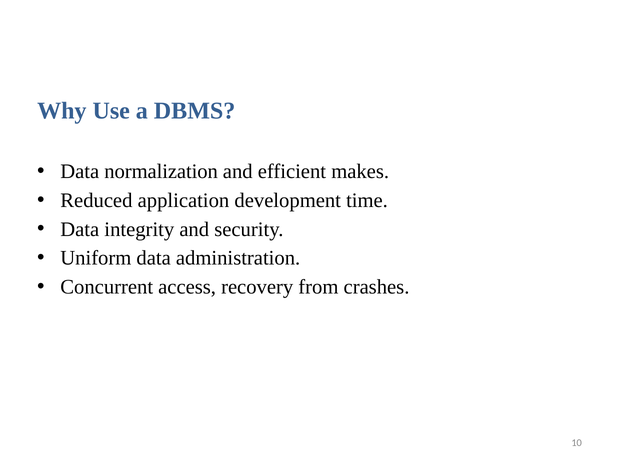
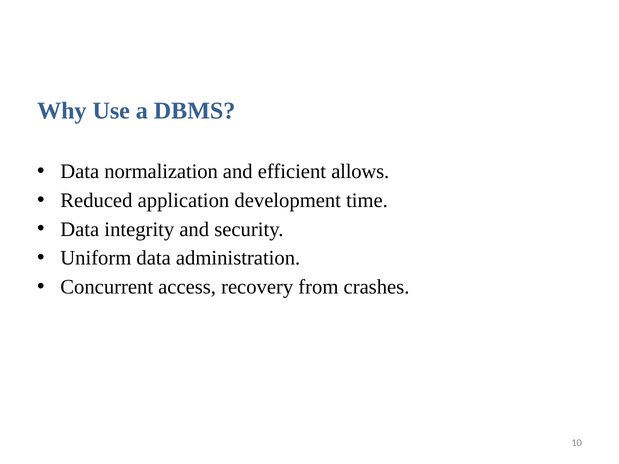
makes: makes -> allows
